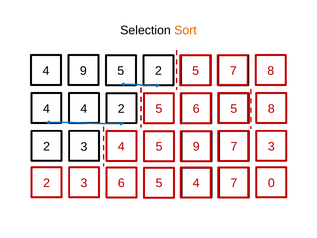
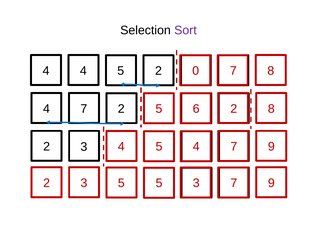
Sort colour: orange -> purple
4 9: 9 -> 4
5 2 5: 5 -> 0
4 at (84, 109): 4 -> 7
5 6 5: 5 -> 2
5 9: 9 -> 4
3 at (271, 146): 3 -> 9
3 6: 6 -> 5
5 4: 4 -> 3
0 at (271, 183): 0 -> 9
